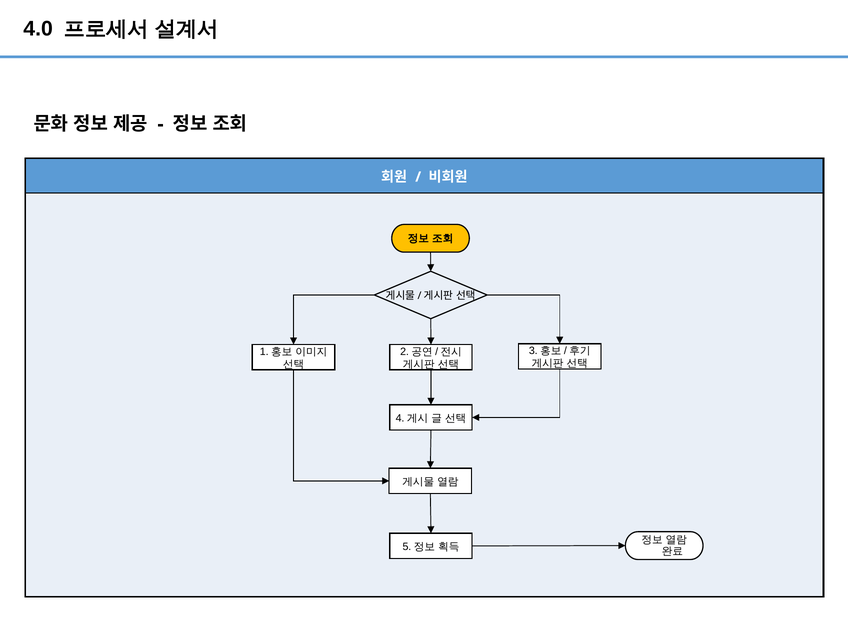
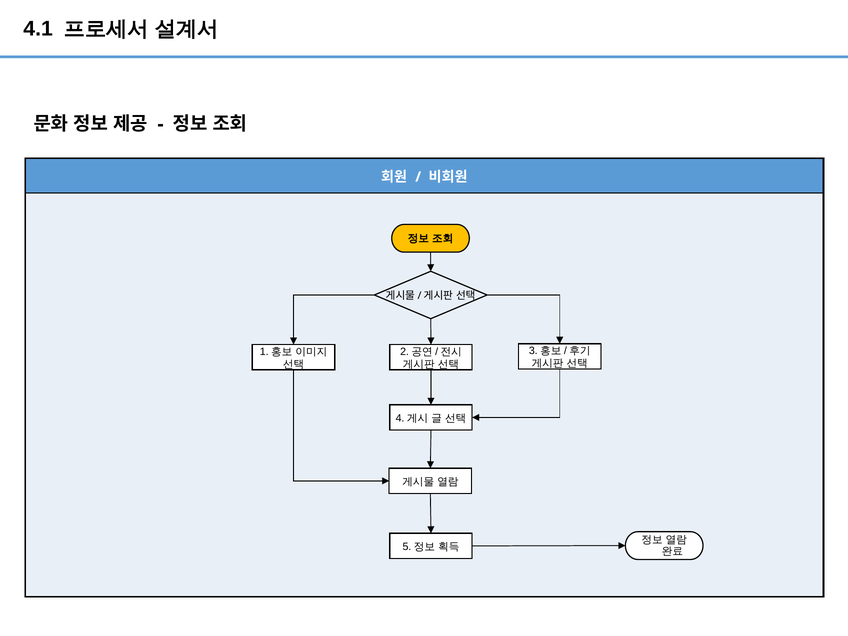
4.0: 4.0 -> 4.1
